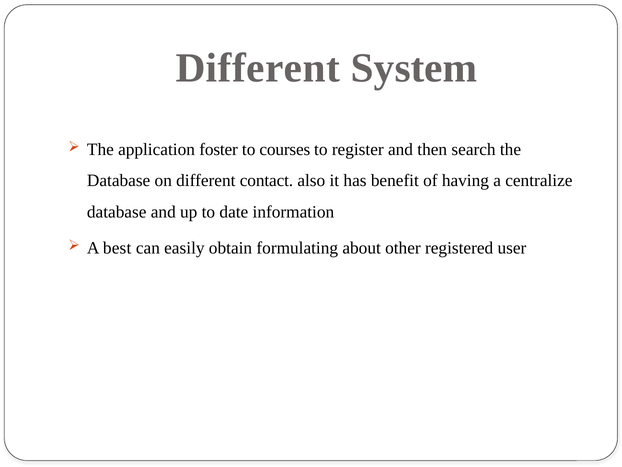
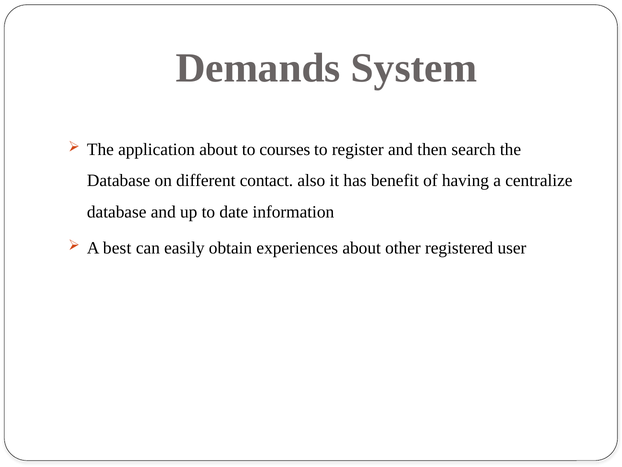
Different at (258, 68): Different -> Demands
application foster: foster -> about
formulating: formulating -> experiences
